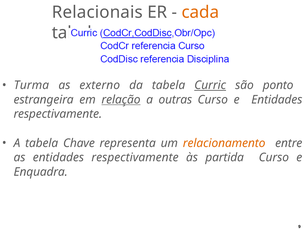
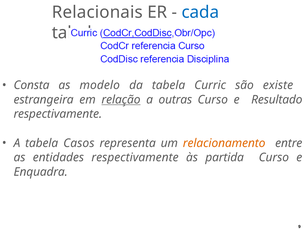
cada colour: orange -> blue
Turma: Turma -> Consta
externo: externo -> modelo
Curric underline: present -> none
ponto: ponto -> existe
e Entidades: Entidades -> Resultado
Chave: Chave -> Casos
